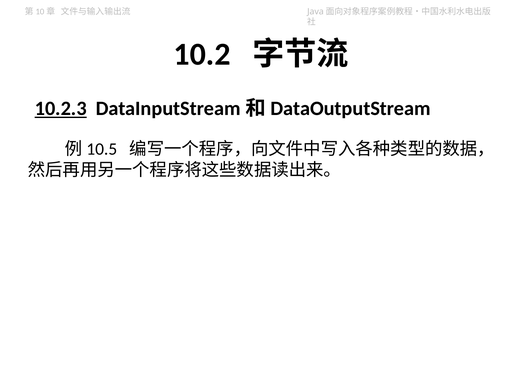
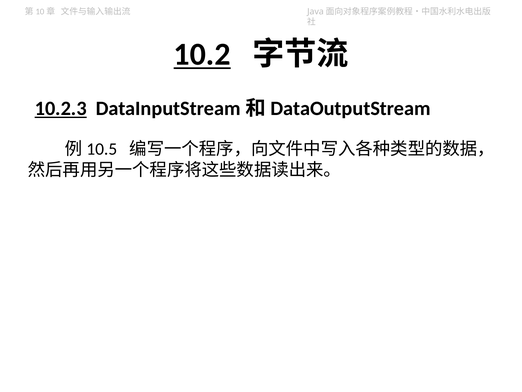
10.2 underline: none -> present
